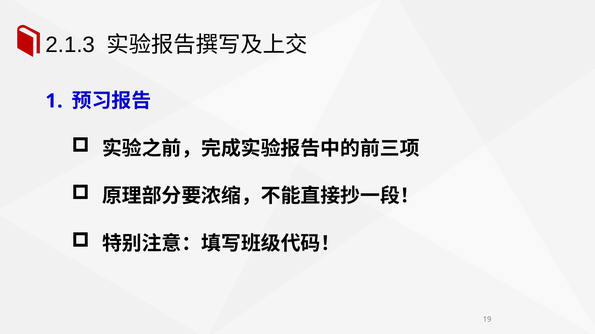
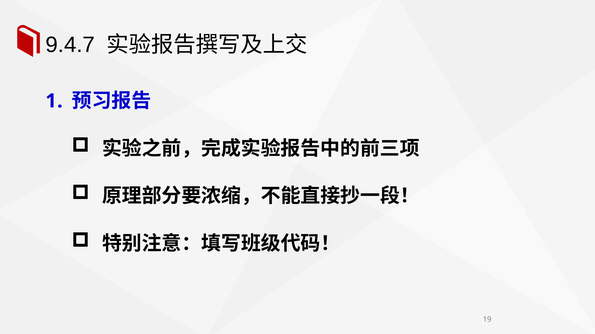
2.1.3: 2.1.3 -> 9.4.7
